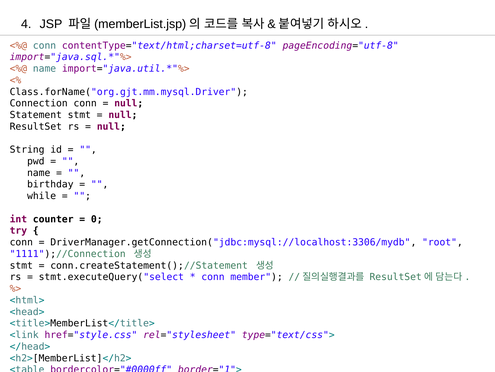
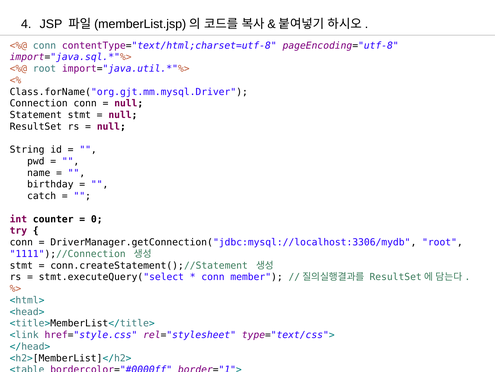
name at (45, 69): name -> root
while: while -> catch
